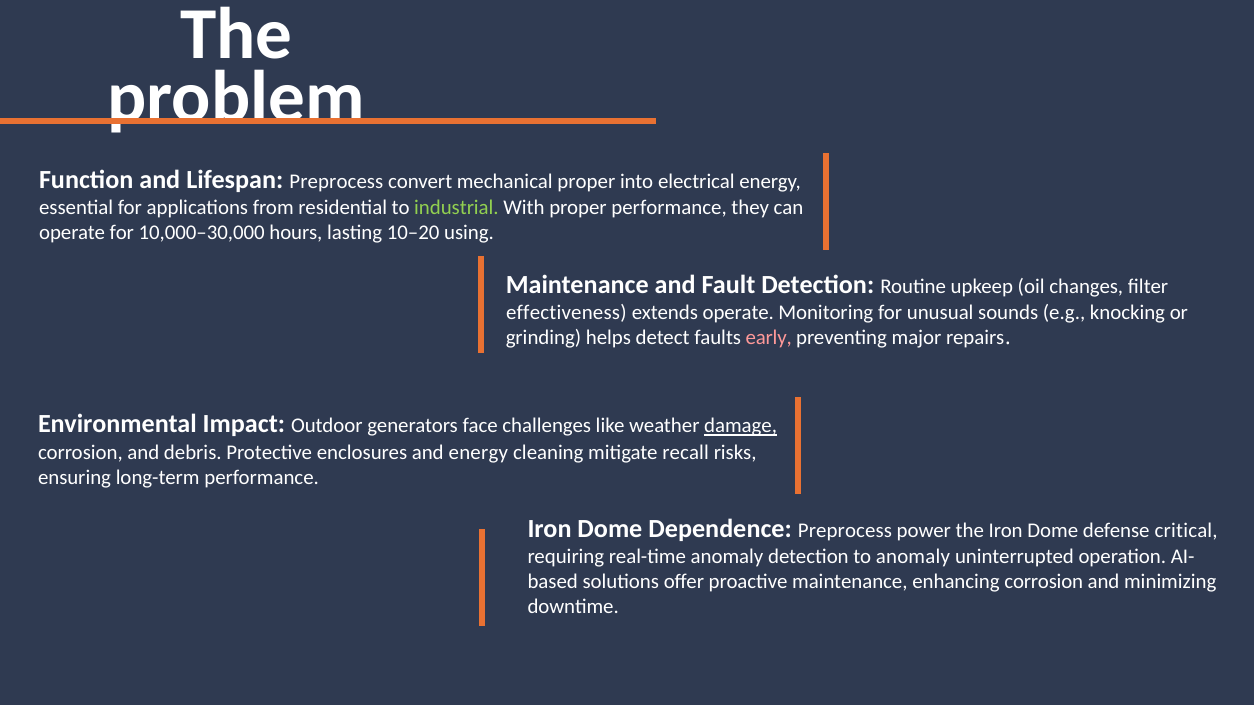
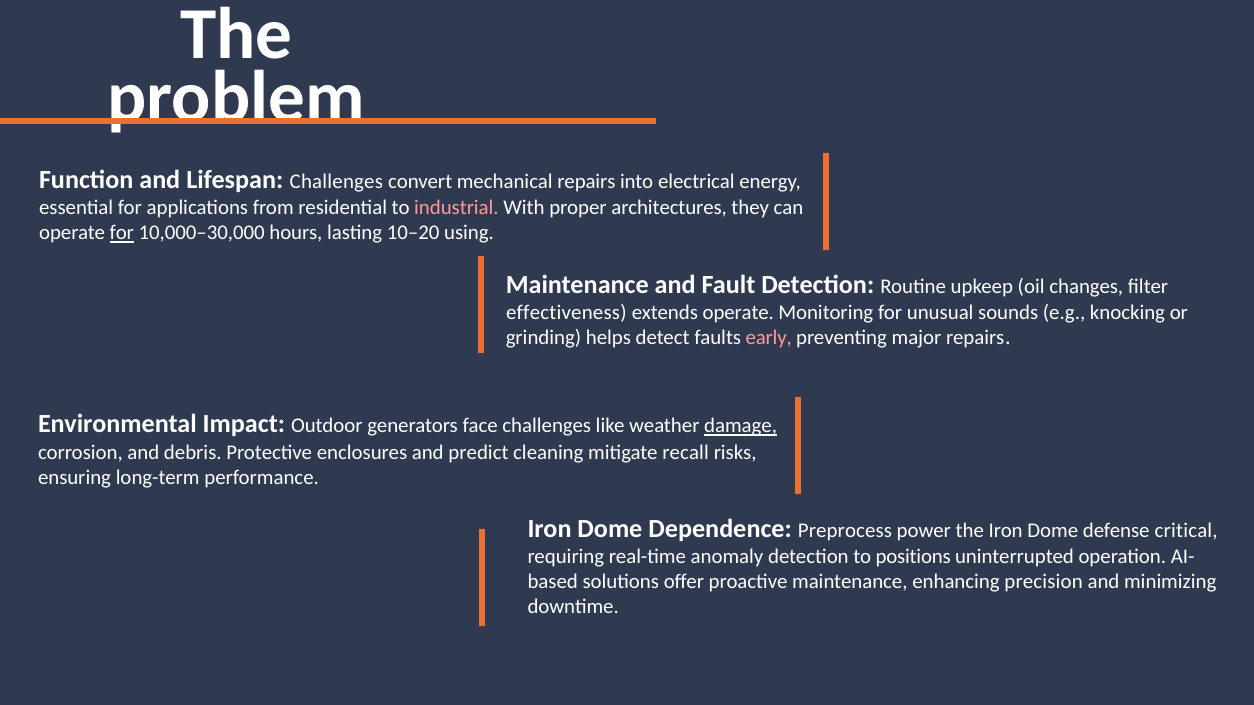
Lifespan Preprocess: Preprocess -> Challenges
mechanical proper: proper -> repairs
industrial colour: light green -> pink
proper performance: performance -> architectures
for at (122, 233) underline: none -> present
and energy: energy -> predict
to anomaly: anomaly -> positions
enhancing corrosion: corrosion -> precision
